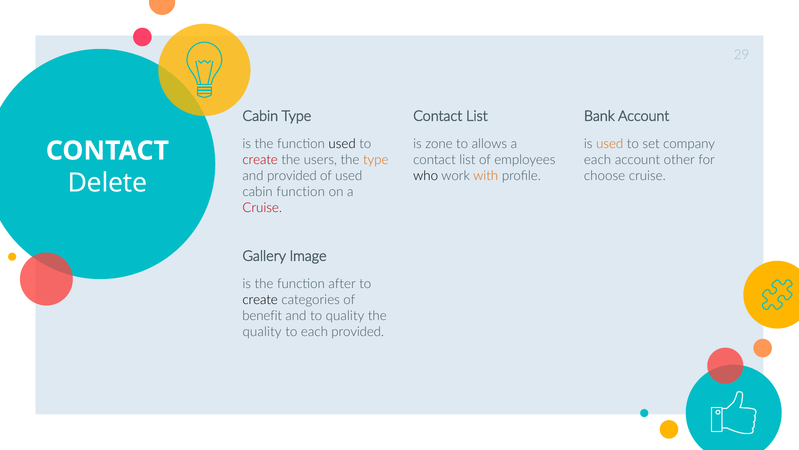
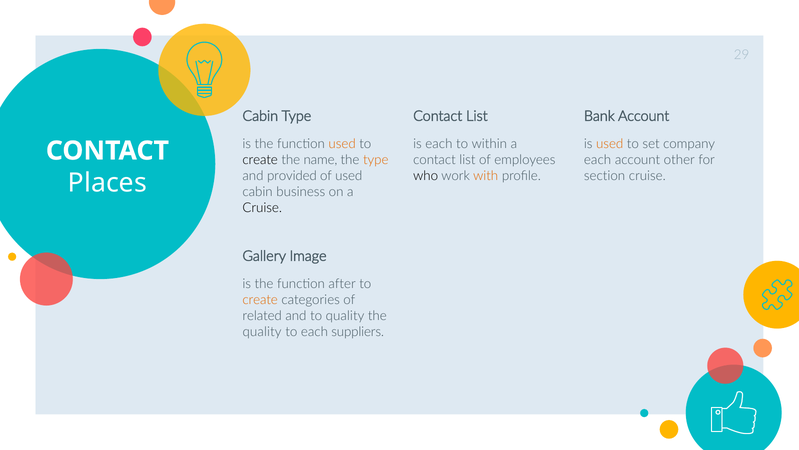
used at (342, 144) colour: black -> orange
is zone: zone -> each
allows: allows -> within
create at (260, 160) colour: red -> black
users: users -> name
choose: choose -> section
Delete: Delete -> Places
cabin function: function -> business
Cruise at (262, 207) colour: red -> black
create at (260, 299) colour: black -> orange
benefit: benefit -> related
each provided: provided -> suppliers
